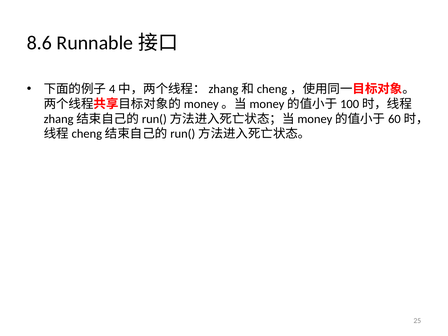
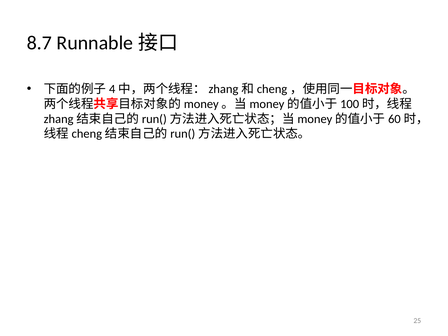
8.6: 8.6 -> 8.7
